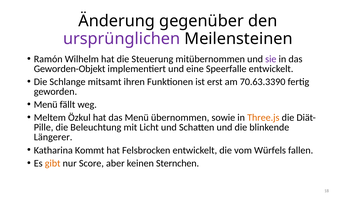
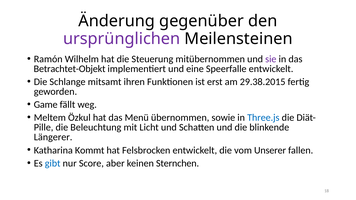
Geworden-Objekt: Geworden-Objekt -> Betrachtet-Objekt
70.63.3390: 70.63.3390 -> 29.38.2015
Menü at (46, 105): Menü -> Game
Three.js colour: orange -> blue
Würfels: Würfels -> Unserer
gibt colour: orange -> blue
